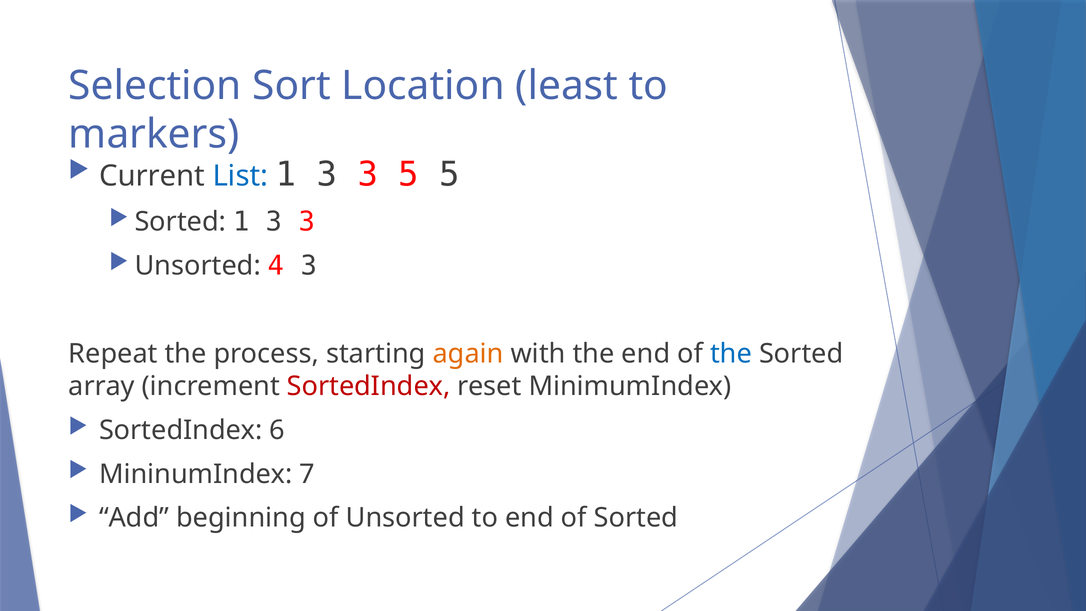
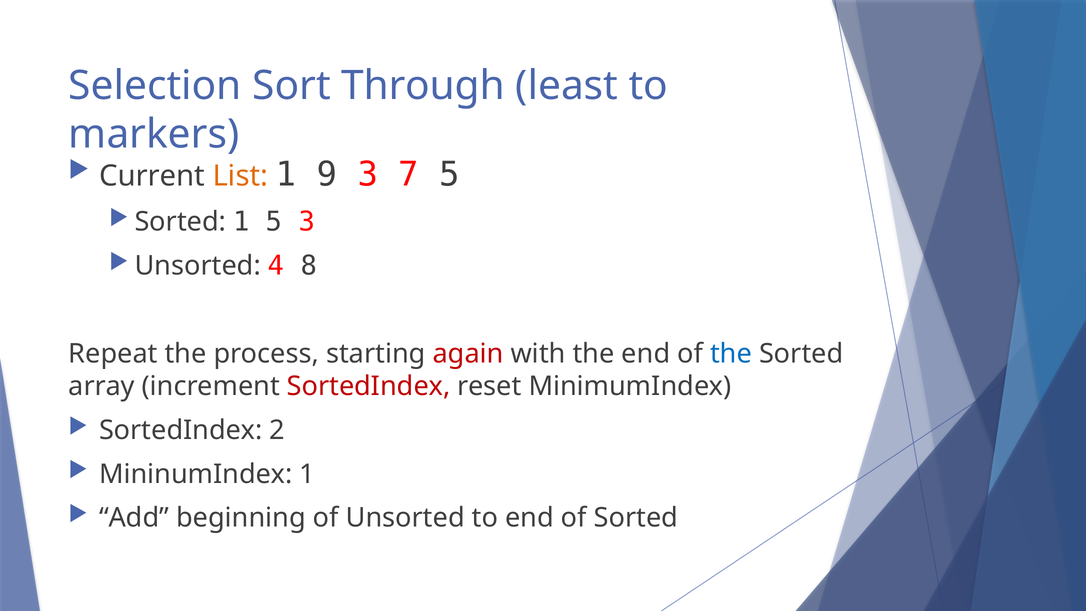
Location: Location -> Through
List colour: blue -> orange
3 at (327, 174): 3 -> 9
3 5: 5 -> 7
Sorted 1 3: 3 -> 5
4 3: 3 -> 8
again colour: orange -> red
6: 6 -> 2
MininumIndex 7: 7 -> 1
